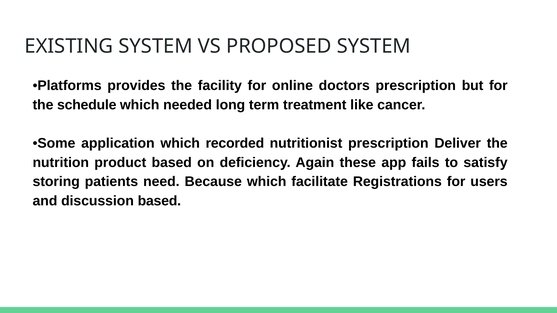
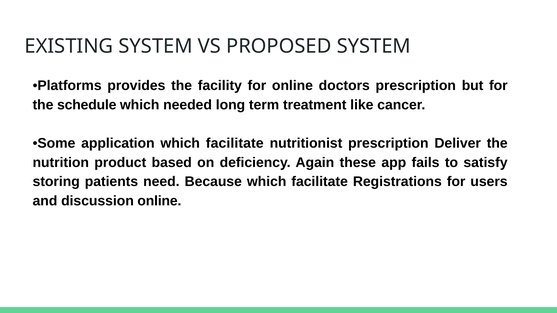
application which recorded: recorded -> facilitate
discussion based: based -> online
